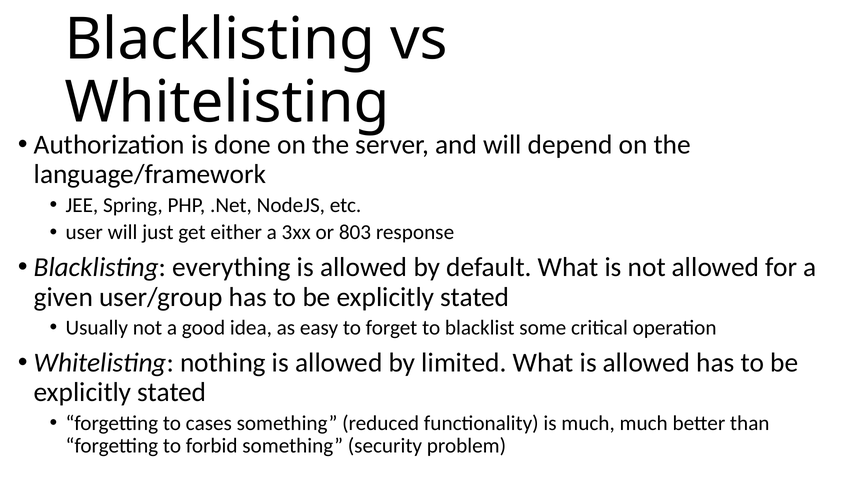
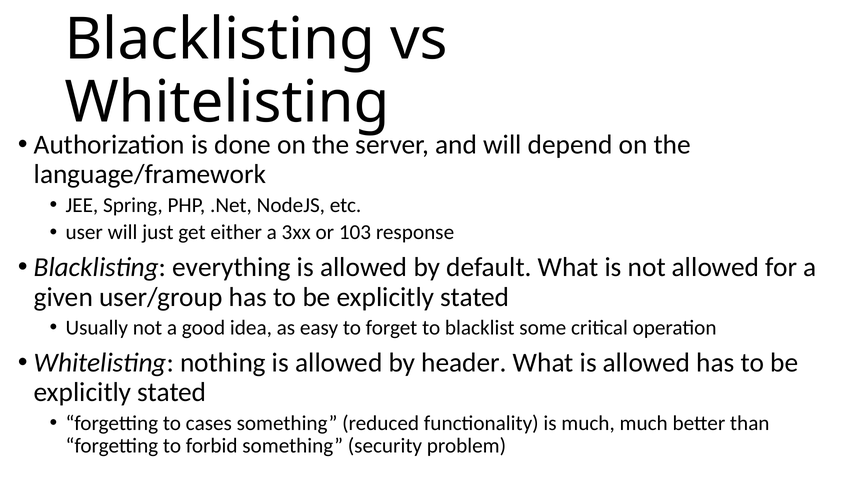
803: 803 -> 103
limited: limited -> header
